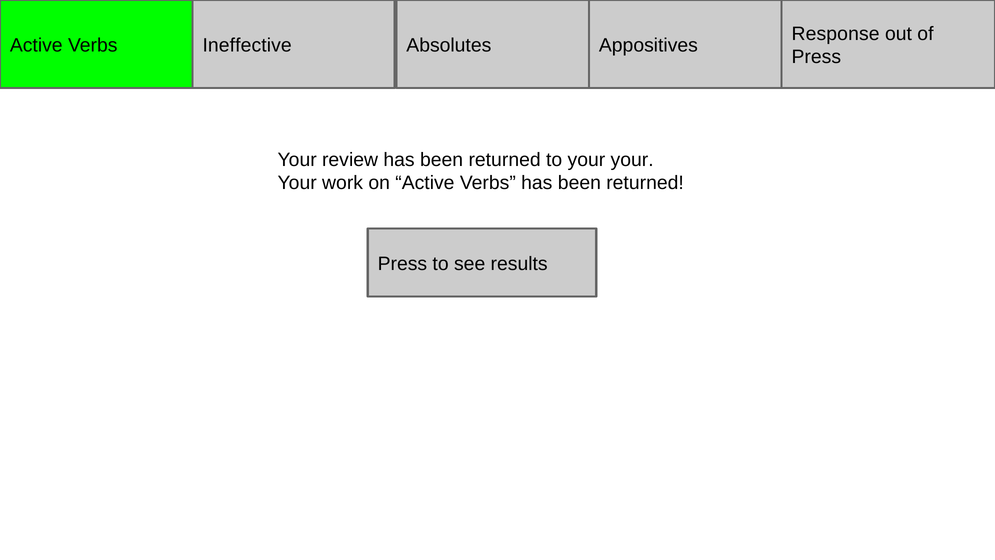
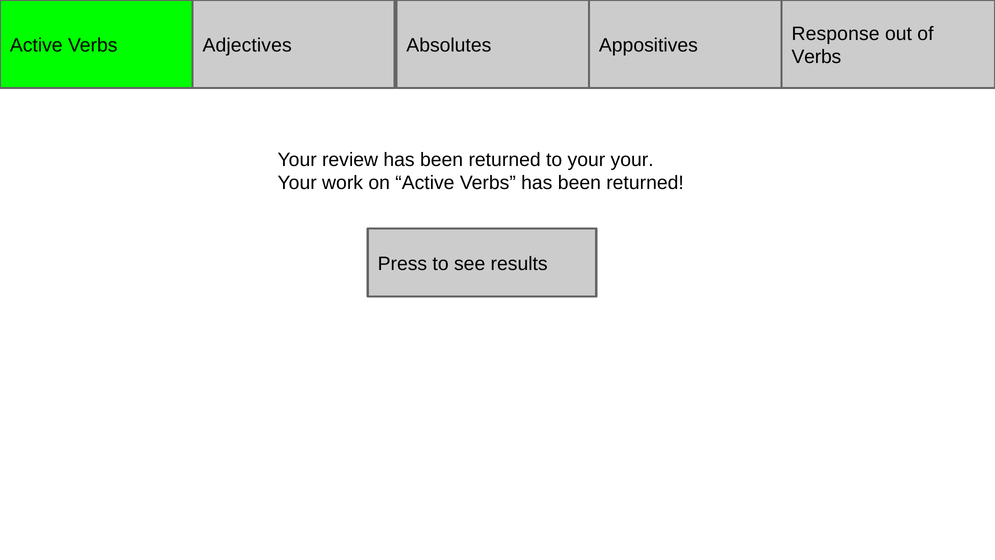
Ineffective: Ineffective -> Adjectives
Press at (816, 57): Press -> Verbs
